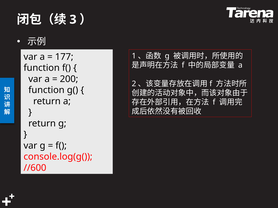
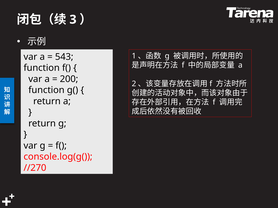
177: 177 -> 543
//600: //600 -> //270
